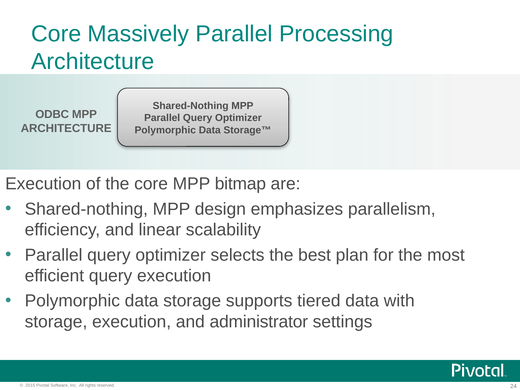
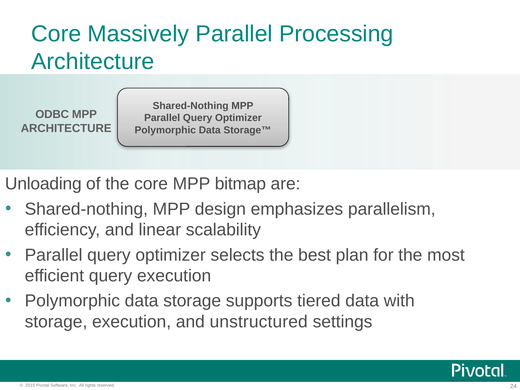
Execution at (43, 184): Execution -> Unloading
administrator: administrator -> unstructured
